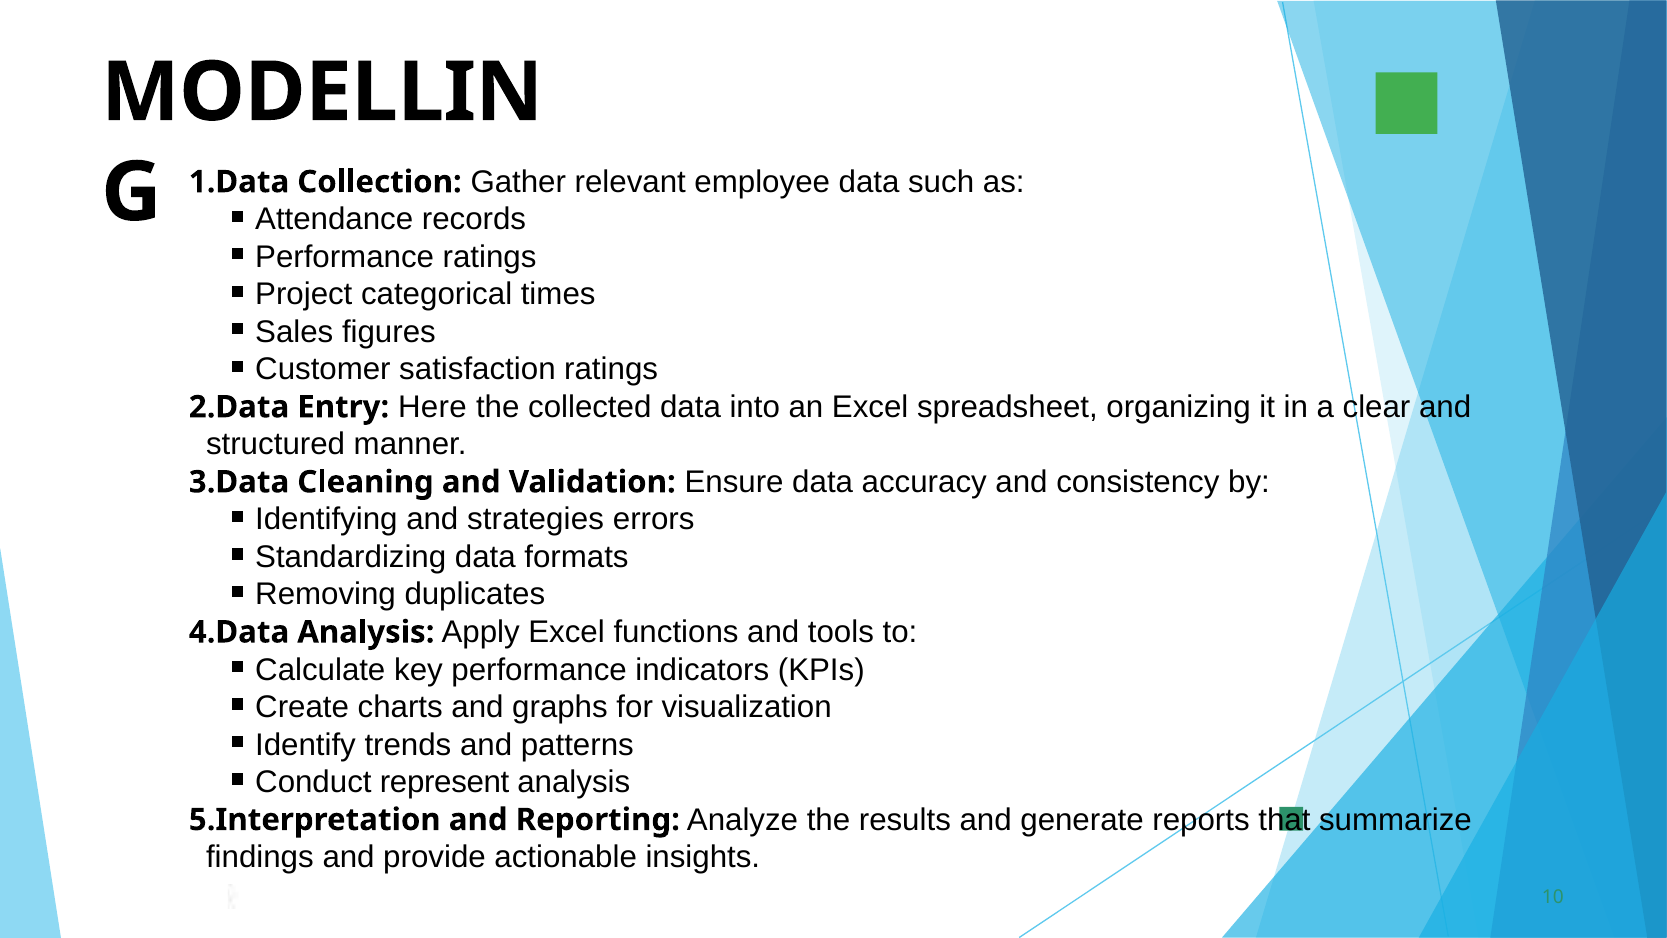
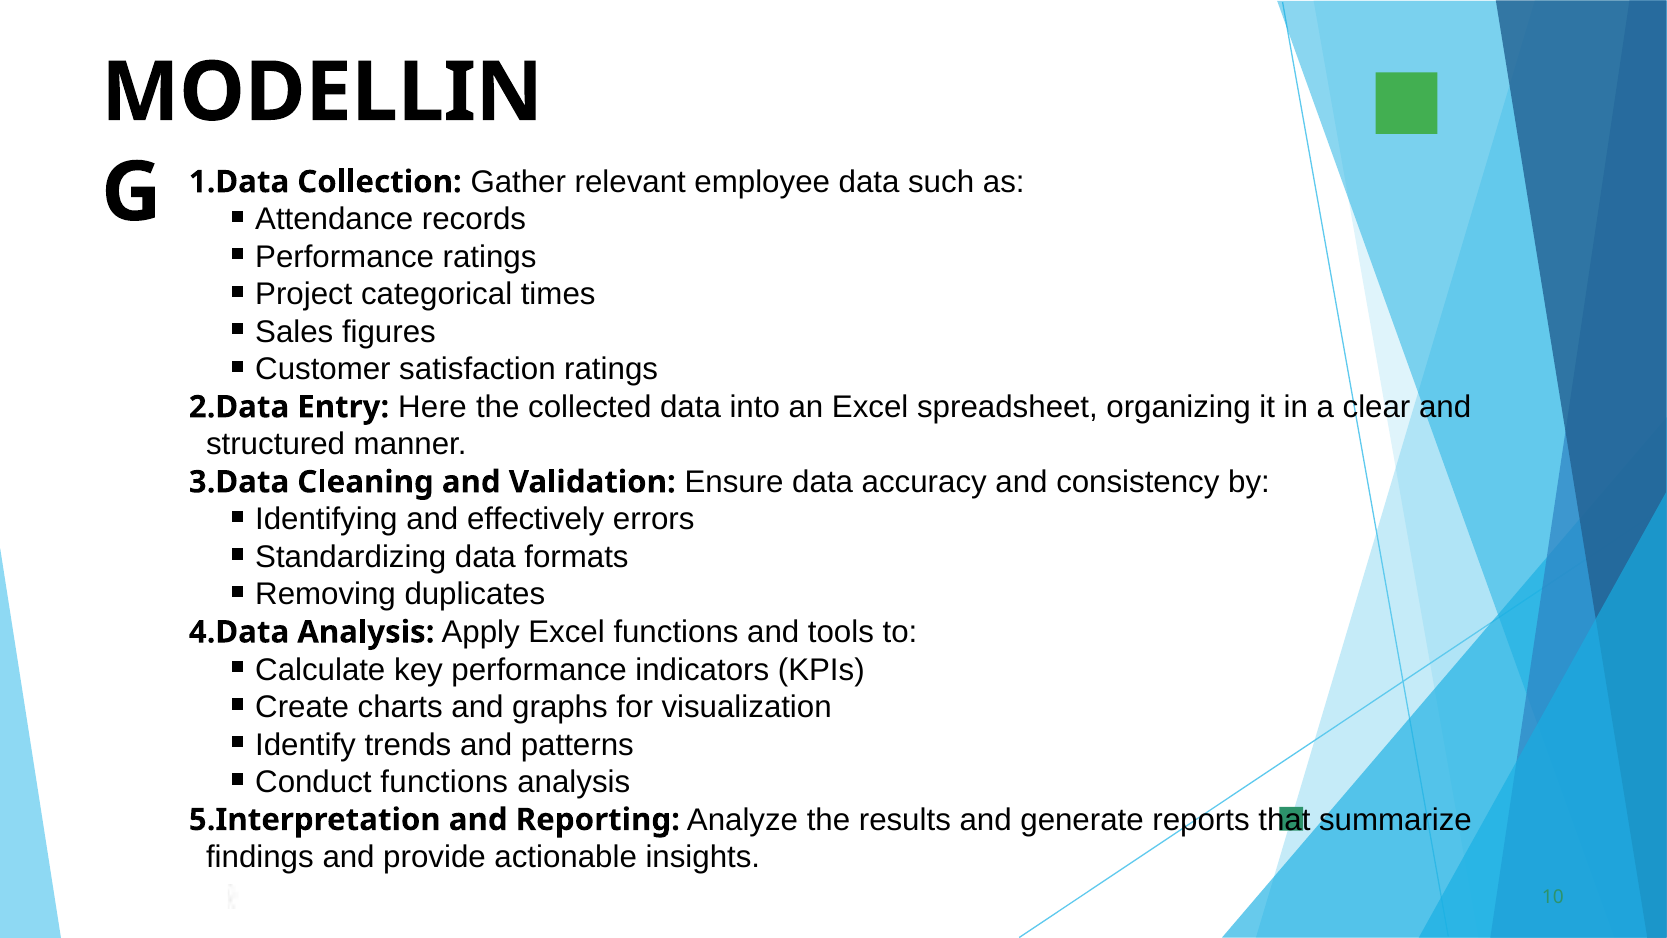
strategies: strategies -> effectively
Conduct represent: represent -> functions
